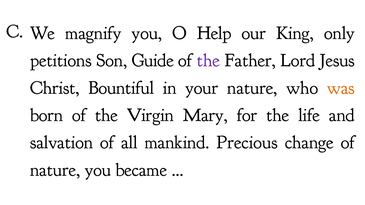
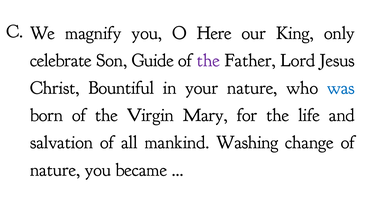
Help: Help -> Here
petitions: petitions -> celebrate
was colour: orange -> blue
Precious: Precious -> Washing
